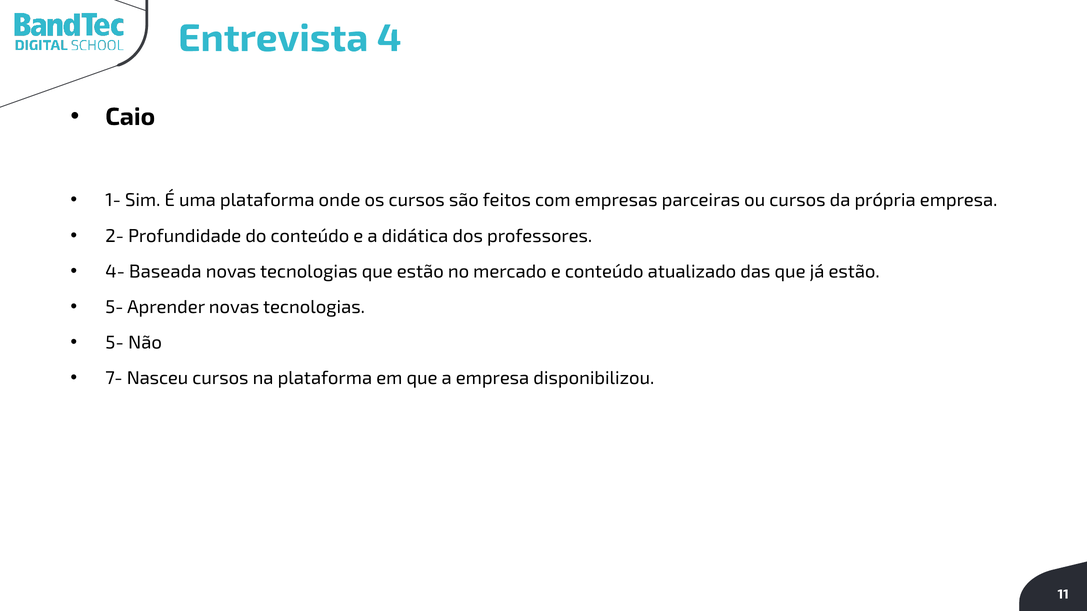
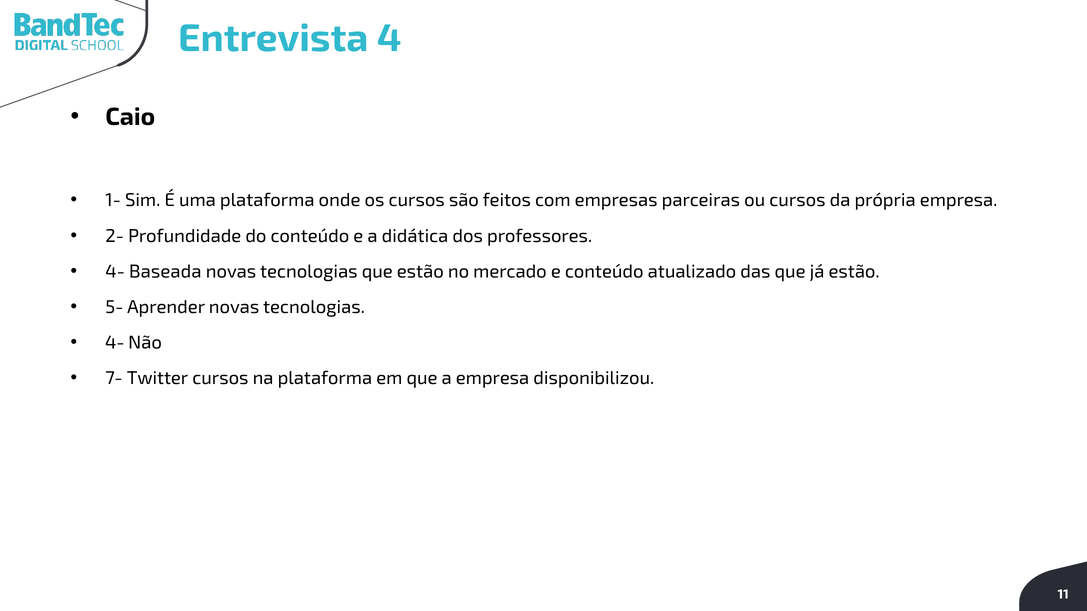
5- at (115, 343): 5- -> 4-
Nasceu: Nasceu -> Twitter
